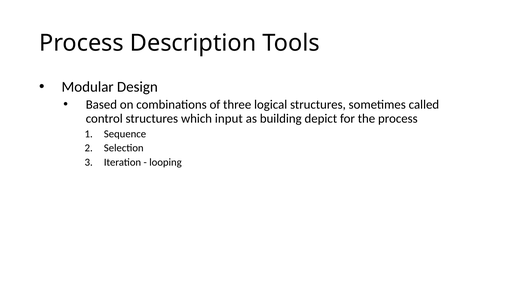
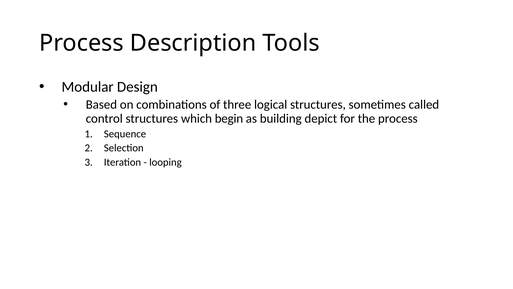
input: input -> begin
